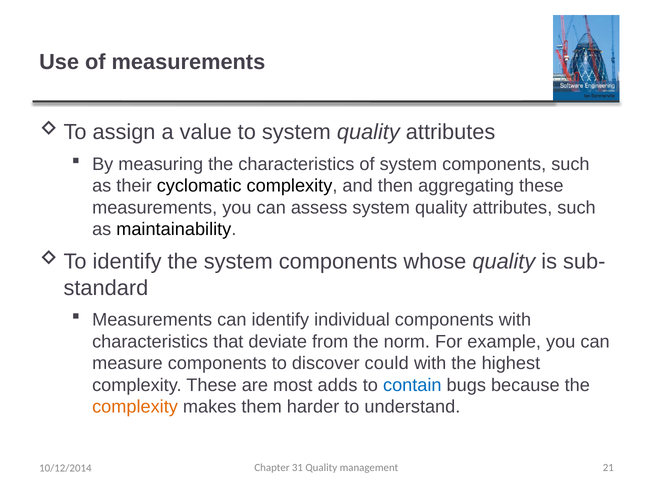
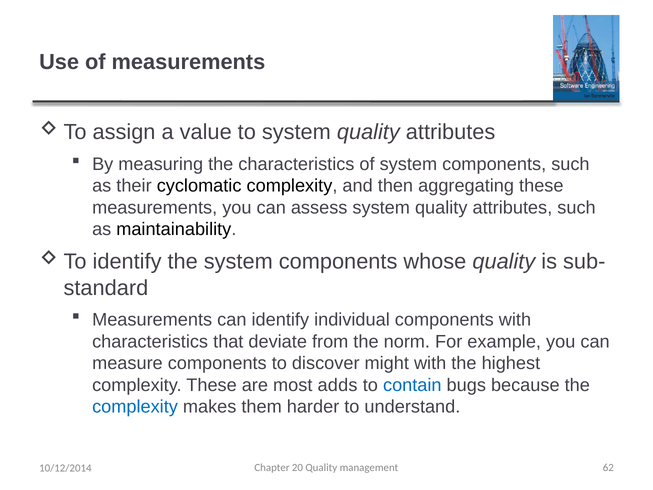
could: could -> might
complexity at (135, 407) colour: orange -> blue
31: 31 -> 20
21: 21 -> 62
